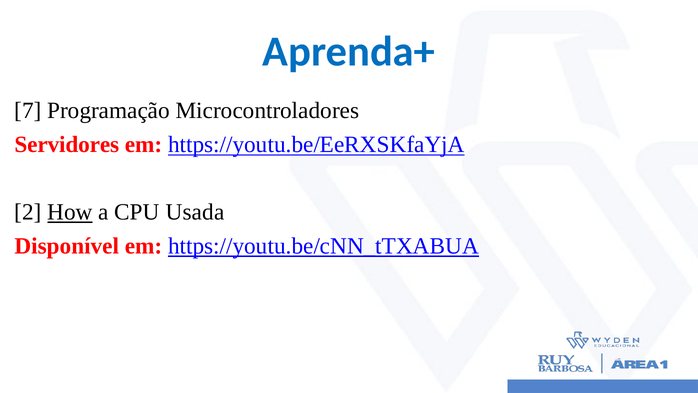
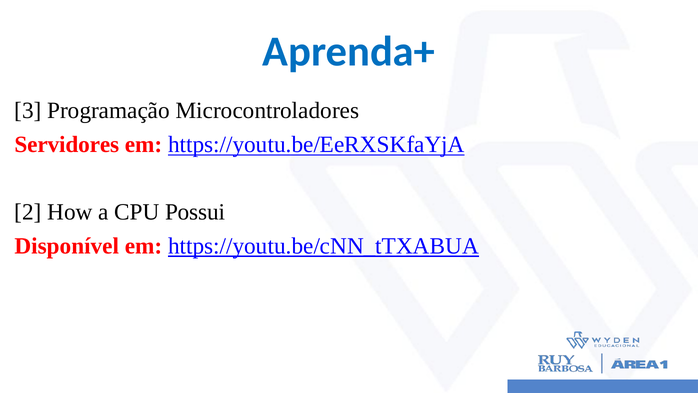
7: 7 -> 3
How underline: present -> none
Usada: Usada -> Possui
